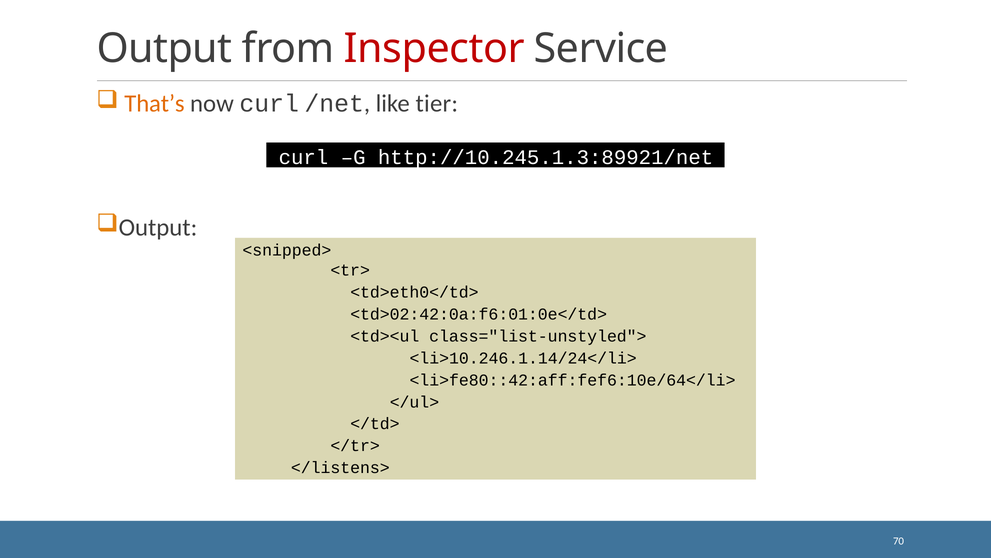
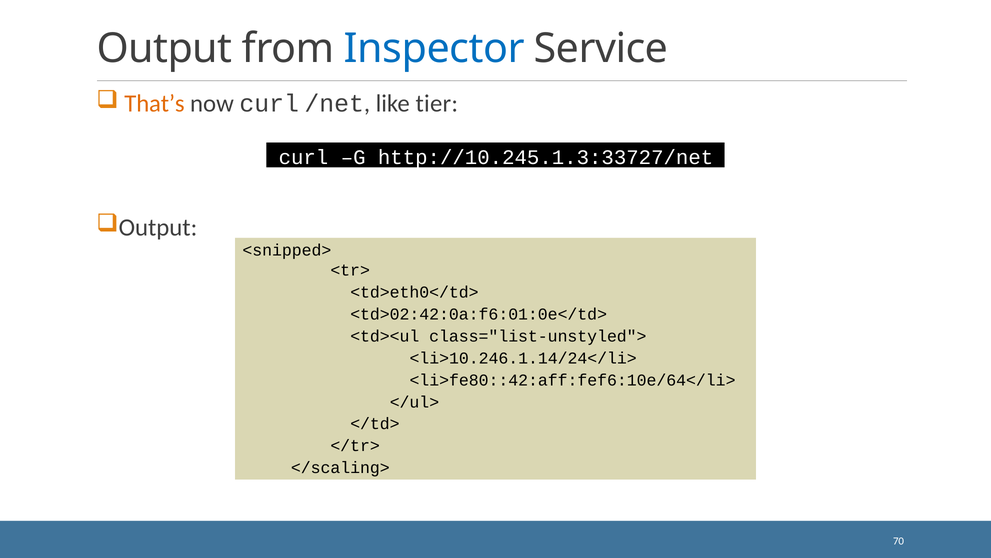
Inspector colour: red -> blue
http://10.245.1.3:89921/net: http://10.245.1.3:89921/net -> http://10.245.1.3:33727/net
</listens>: </listens> -> </scaling>
